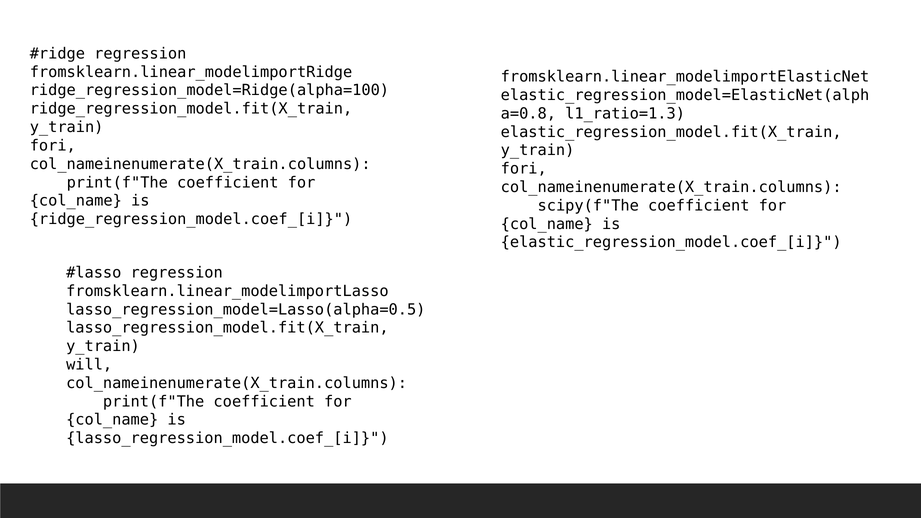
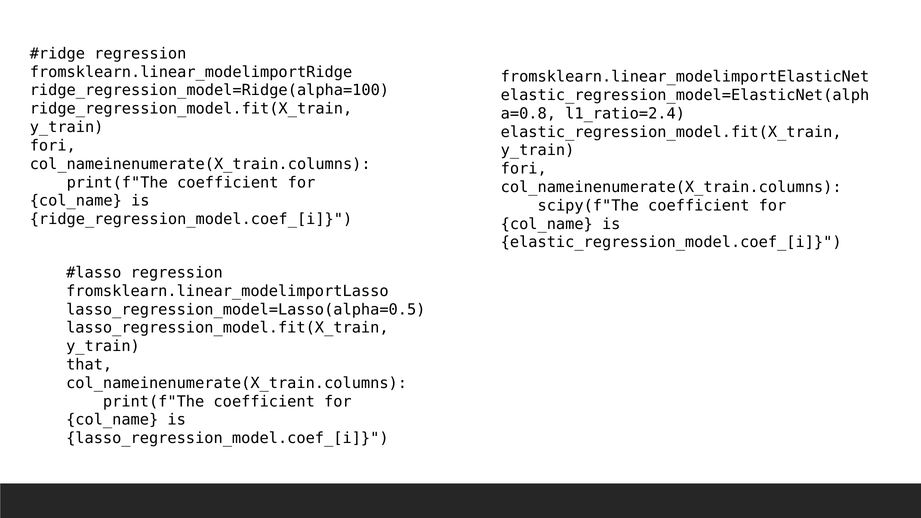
l1_ratio=1.3: l1_ratio=1.3 -> l1_ratio=2.4
will: will -> that
